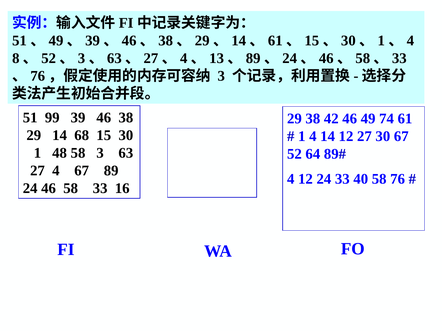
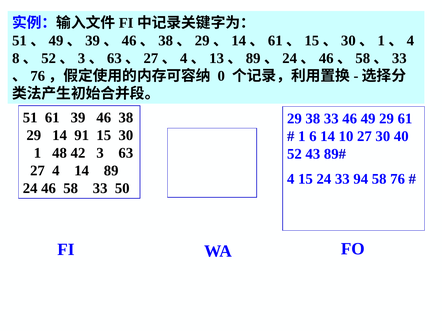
3 at (221, 76): 3 -> 0
51 99: 99 -> 61
38 42: 42 -> 33
49 74: 74 -> 29
68: 68 -> 91
1 4: 4 -> 6
14 12: 12 -> 10
30 67: 67 -> 40
48 58: 58 -> 42
64: 64 -> 43
4 67: 67 -> 14
4 12: 12 -> 15
40: 40 -> 94
16: 16 -> 50
